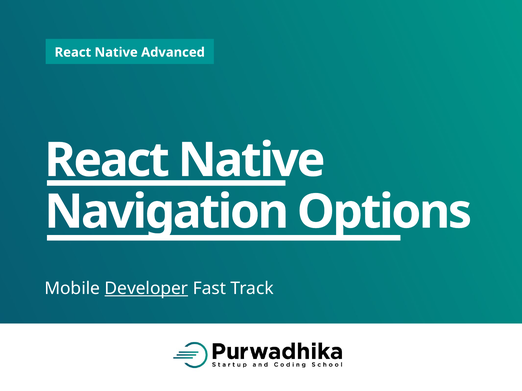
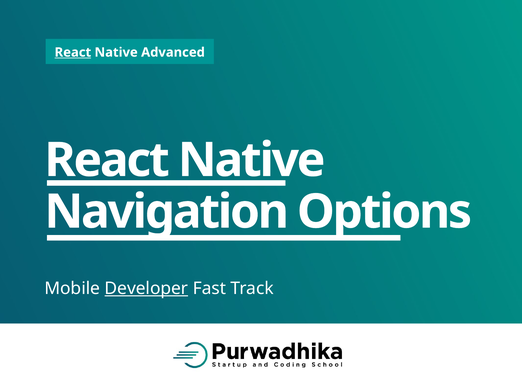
React at (73, 52) underline: none -> present
